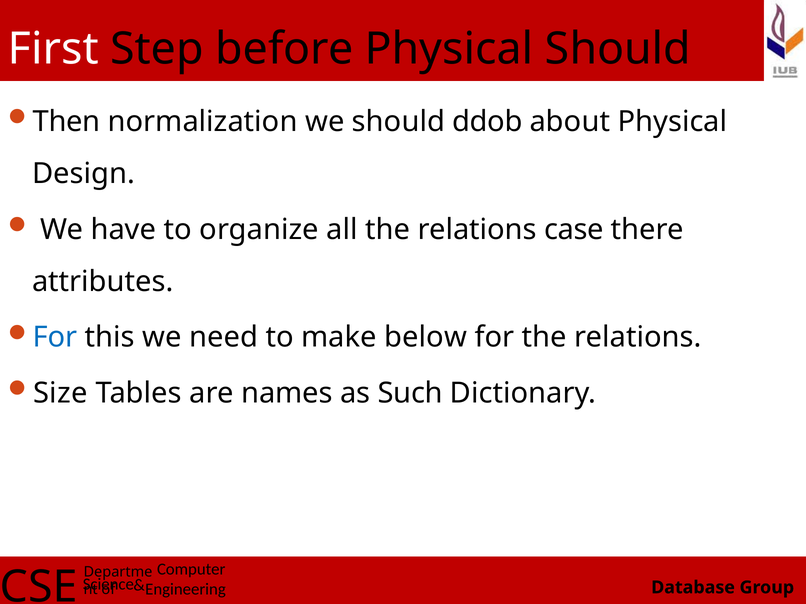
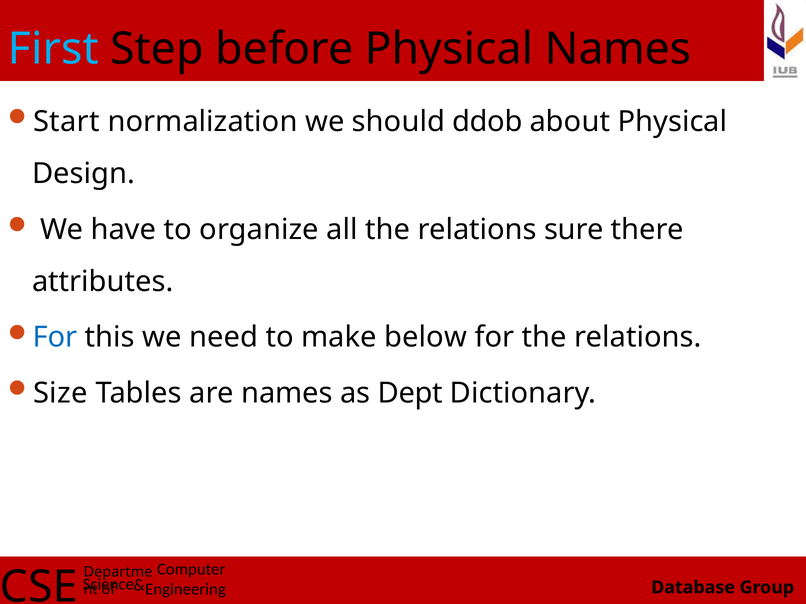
First colour: white -> light blue
Physical Should: Should -> Names
Then: Then -> Start
case: case -> sure
Such: Such -> Dept
